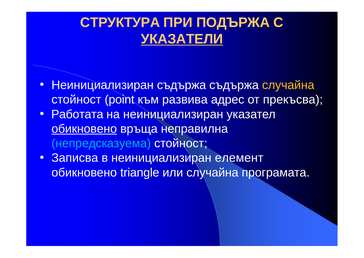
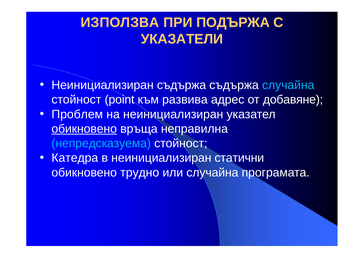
СТРУКТУРА: СТРУКТУРА -> ИЗПОЛЗВА
УКАЗАТЕЛИ underline: present -> none
случайна at (288, 85) colour: yellow -> light blue
прекъсва: прекъсва -> добавяне
Работата: Работата -> Проблем
Записва: Записва -> Катедра
елемент: елемент -> статични
triangle: triangle -> трудно
